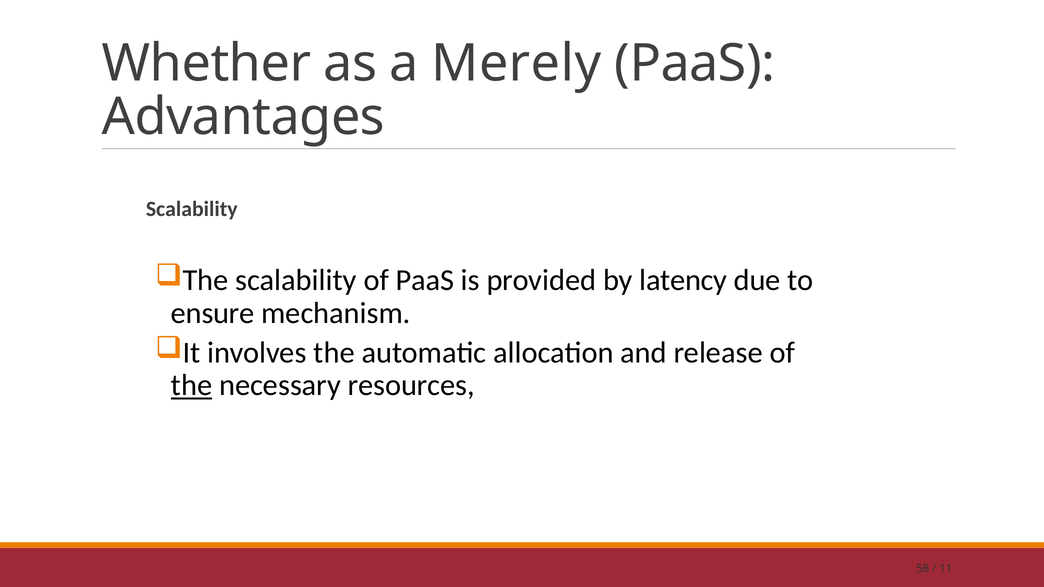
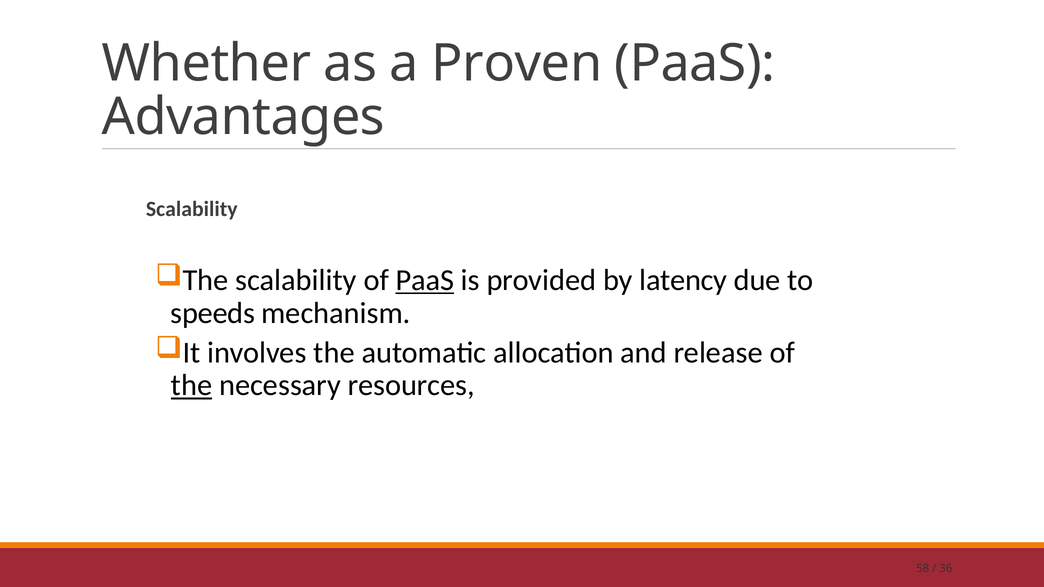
Merely: Merely -> Proven
PaaS at (425, 280) underline: none -> present
ensure: ensure -> speeds
11: 11 -> 36
